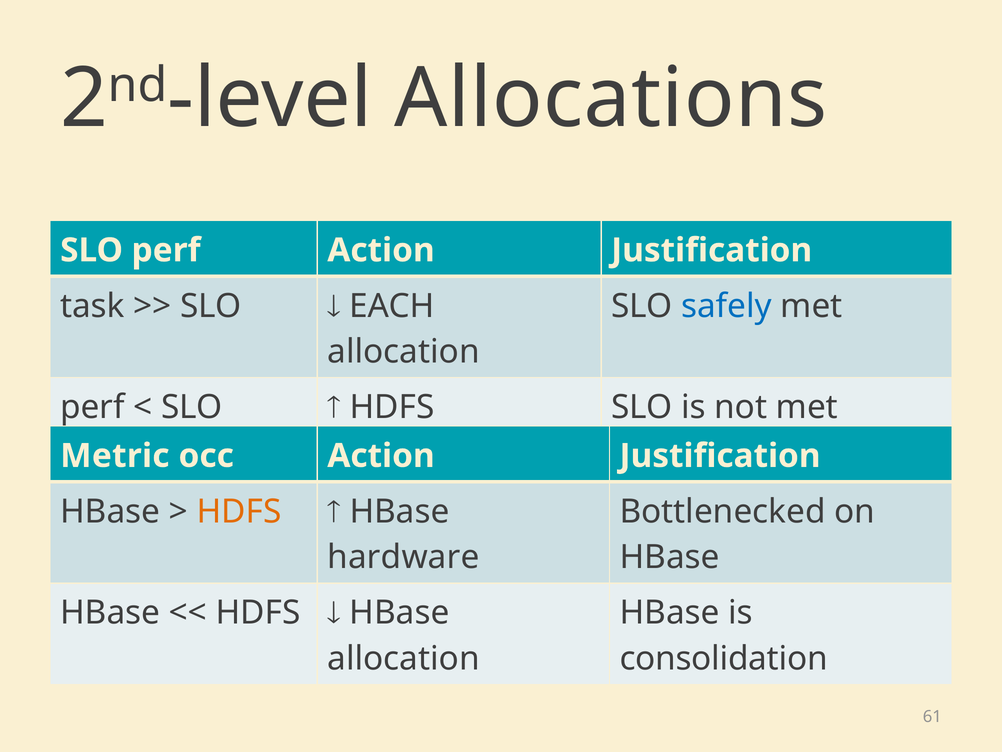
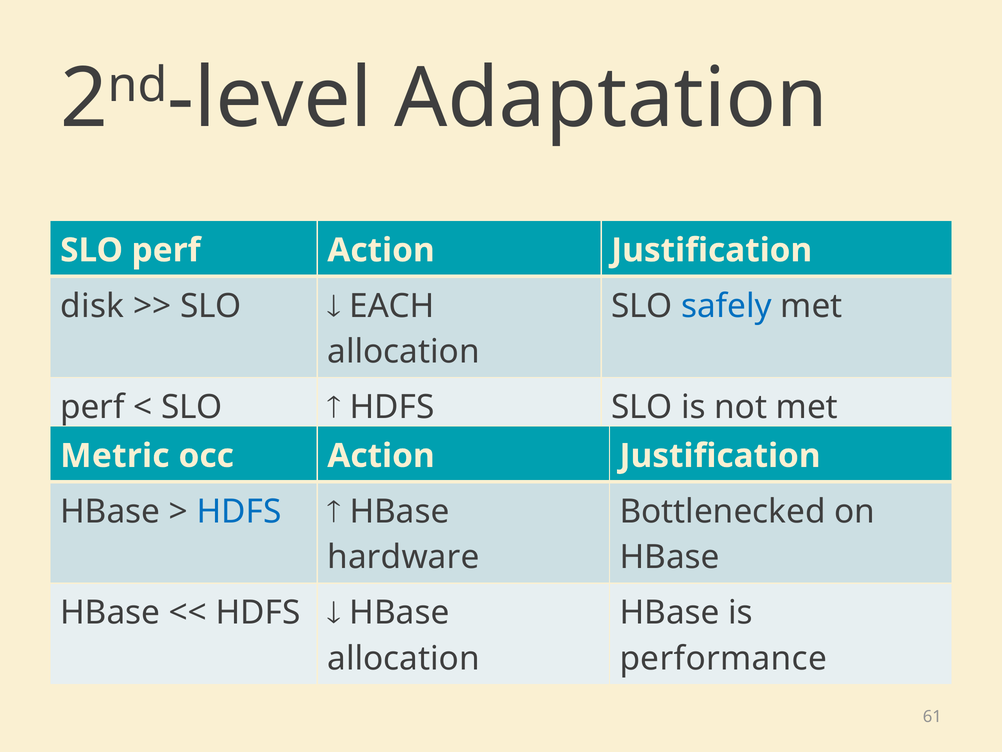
Allocations: Allocations -> Adaptation
task: task -> disk
HDFS at (239, 511) colour: orange -> blue
consolidation: consolidation -> performance
